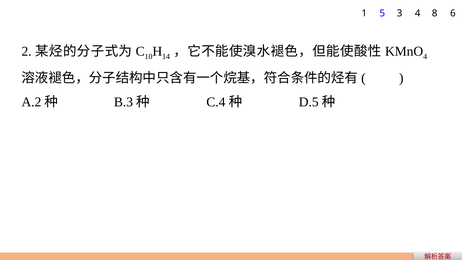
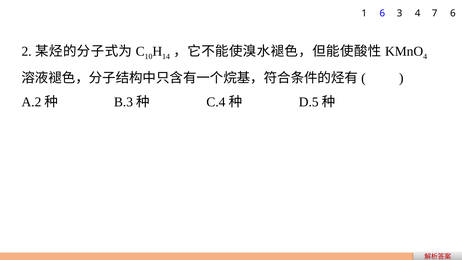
1 5: 5 -> 6
8: 8 -> 7
